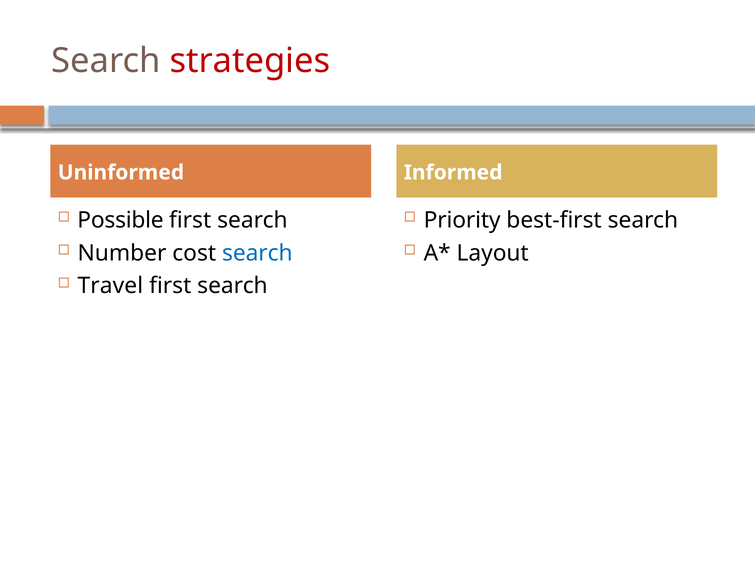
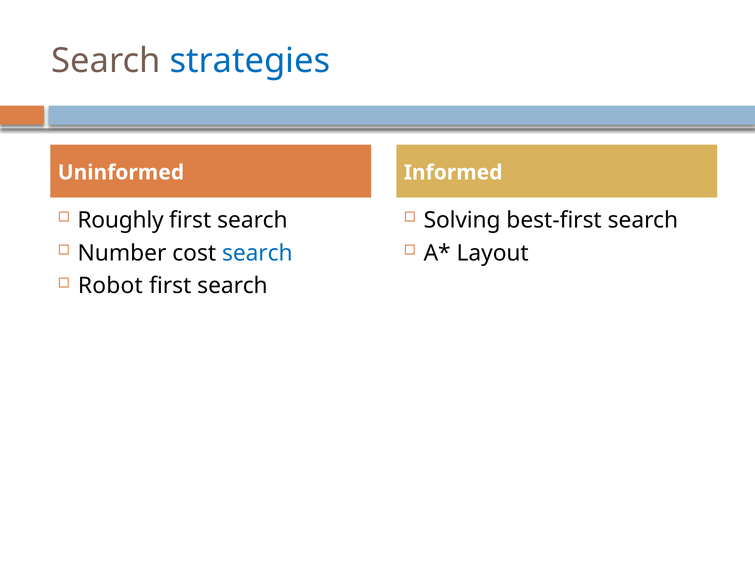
strategies colour: red -> blue
Possible: Possible -> Roughly
Priority: Priority -> Solving
Travel: Travel -> Robot
